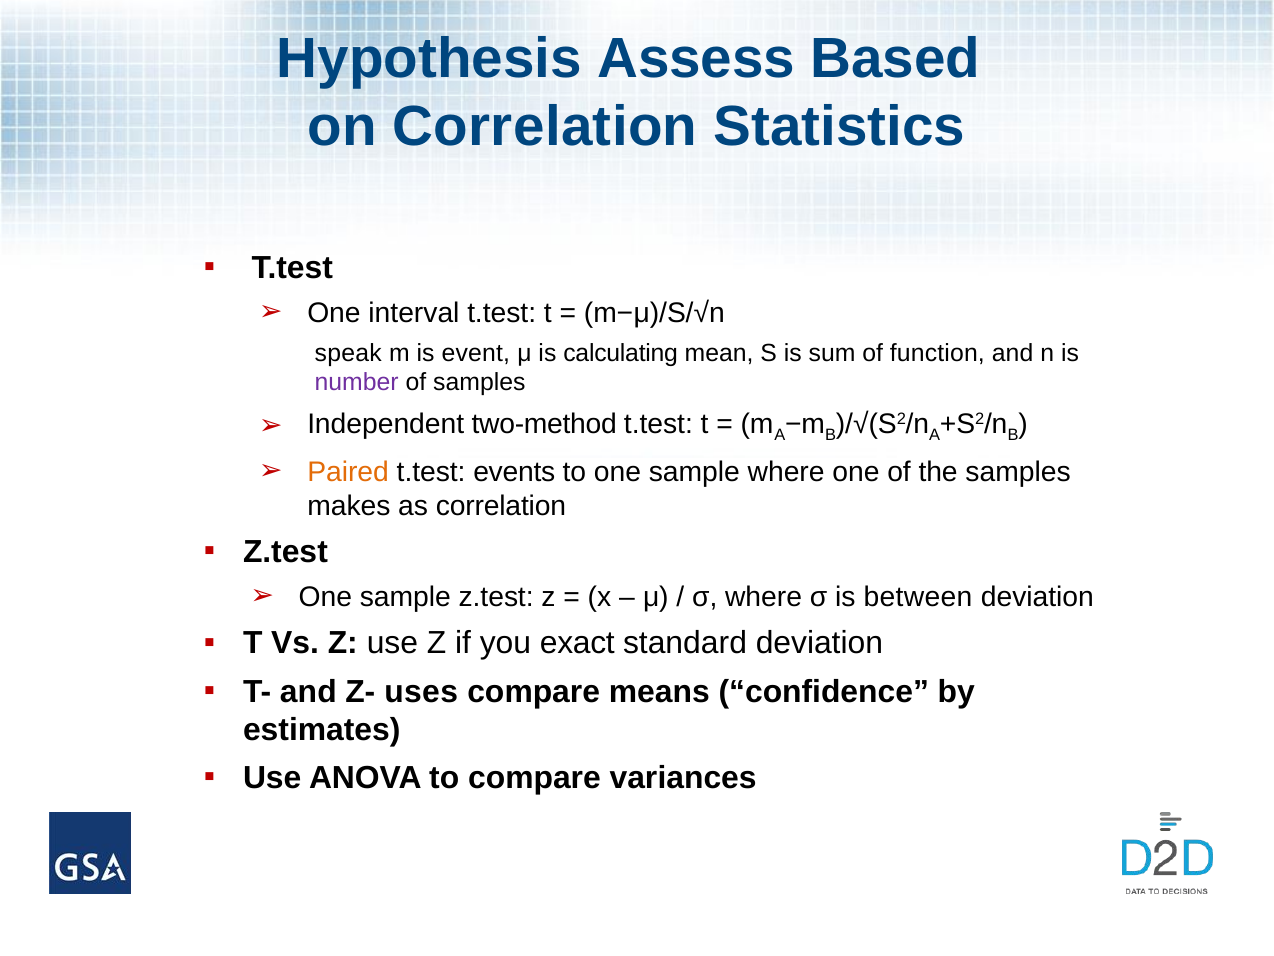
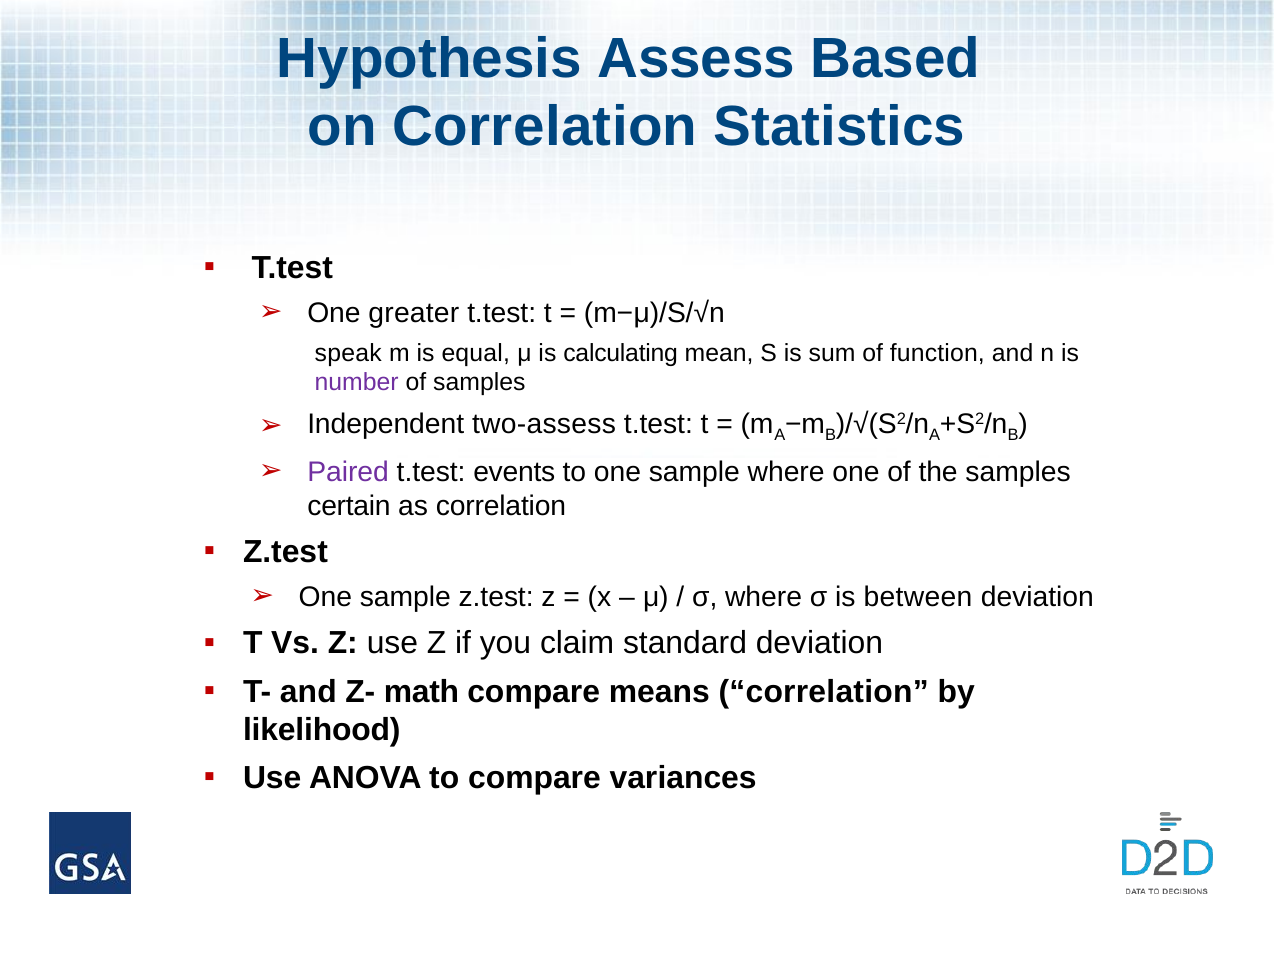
interval: interval -> greater
event: event -> equal
two-method: two-method -> two-assess
Paired colour: orange -> purple
makes: makes -> certain
exact: exact -> claim
uses: uses -> math
means confidence: confidence -> correlation
estimates: estimates -> likelihood
